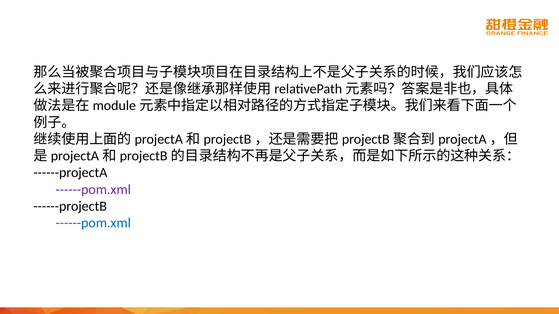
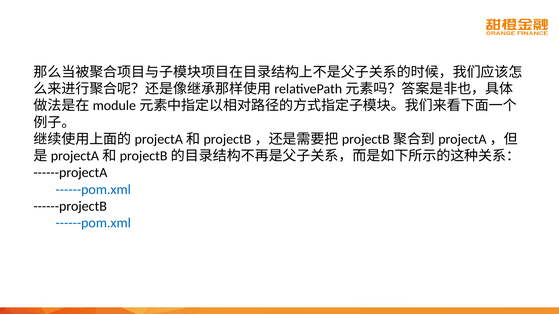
------pom.xml at (93, 190) colour: purple -> blue
